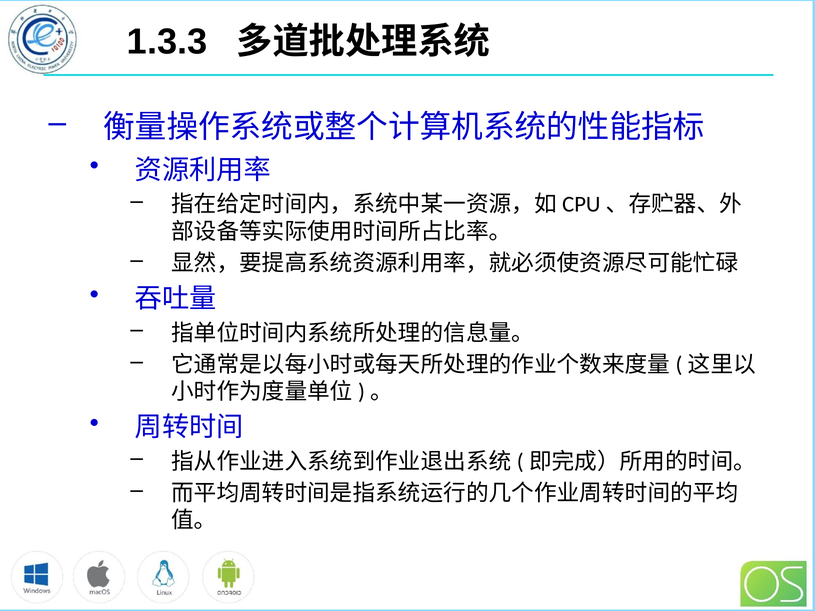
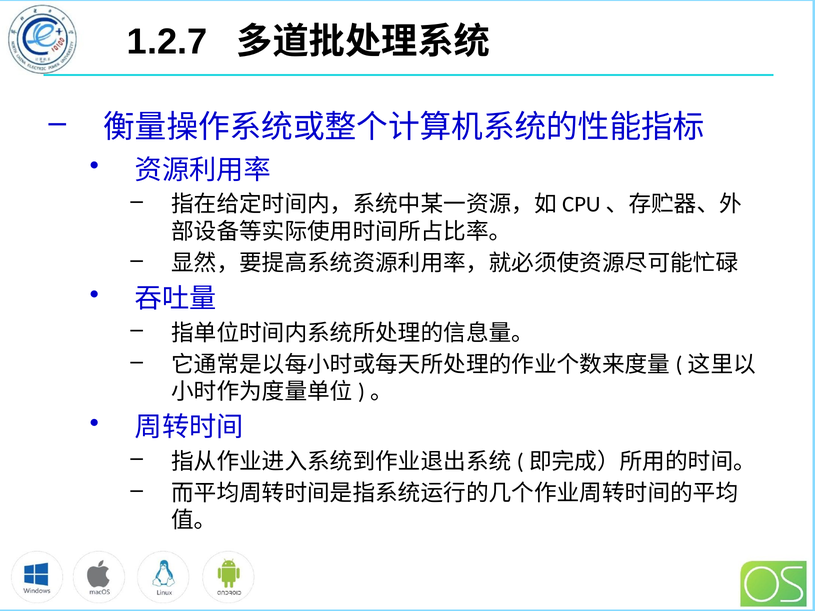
1.3.3: 1.3.3 -> 1.2.7
